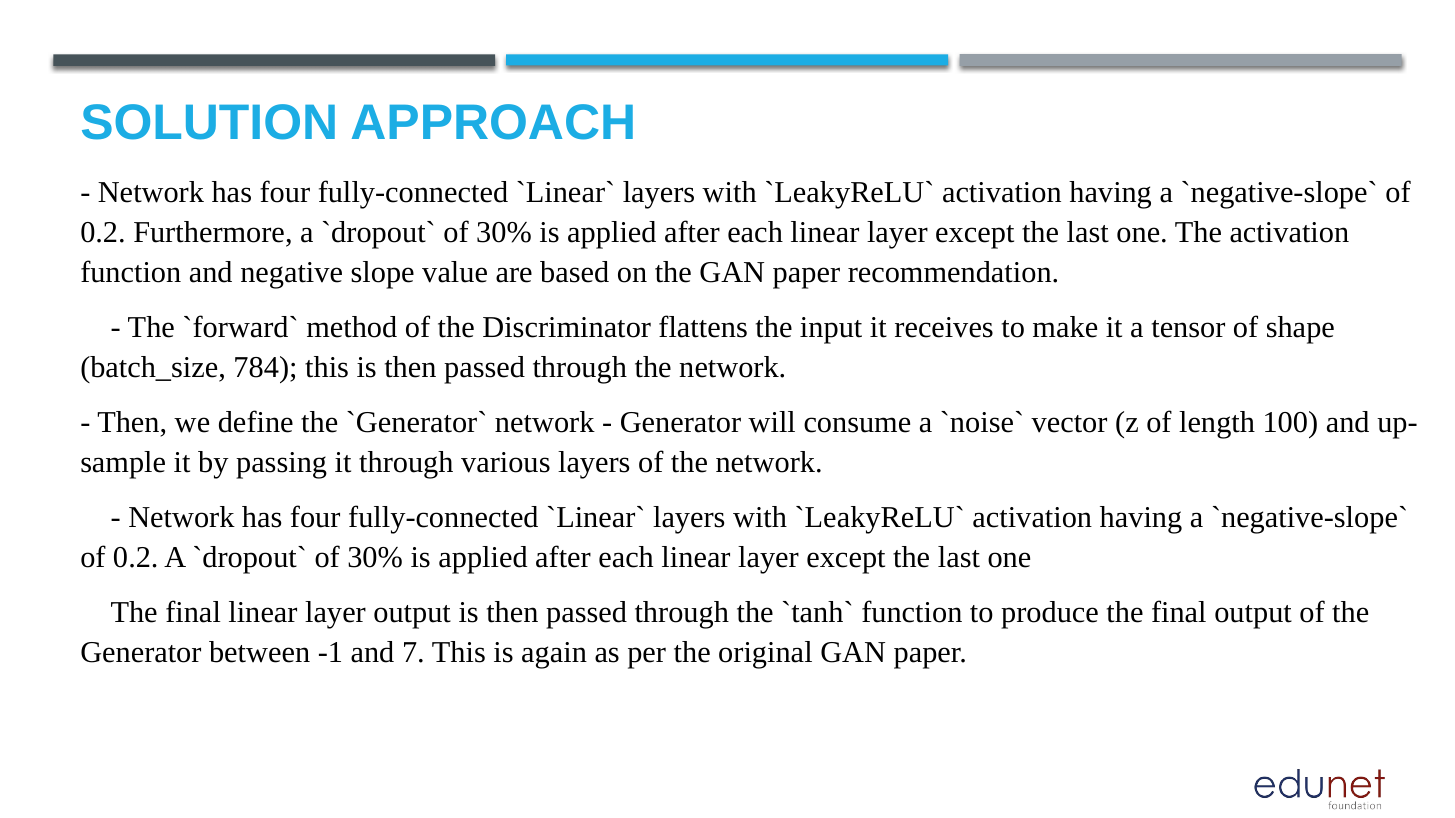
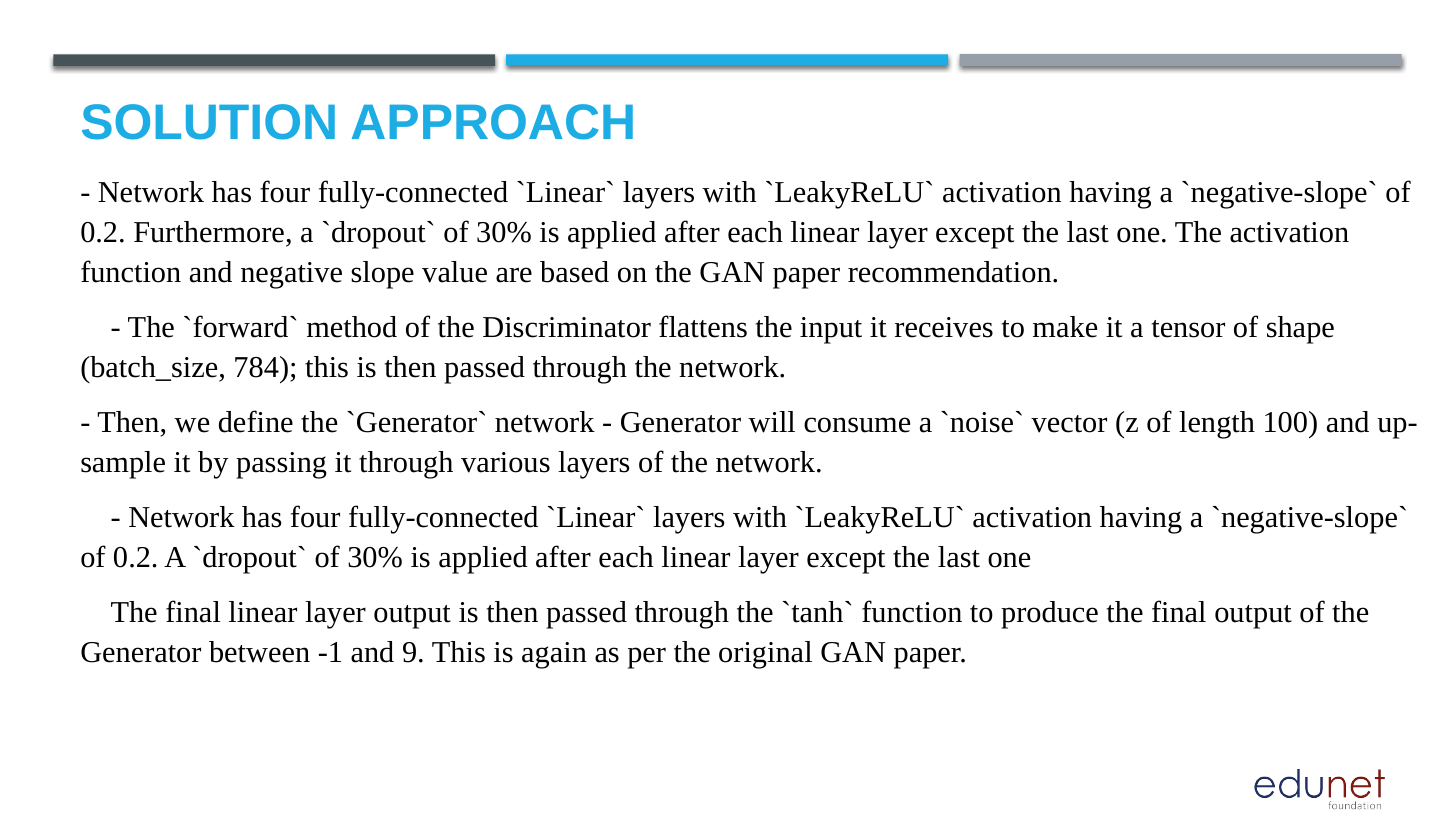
7: 7 -> 9
